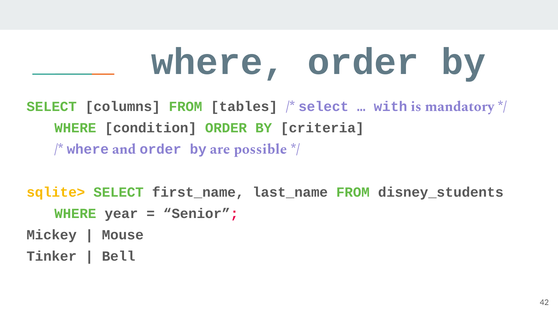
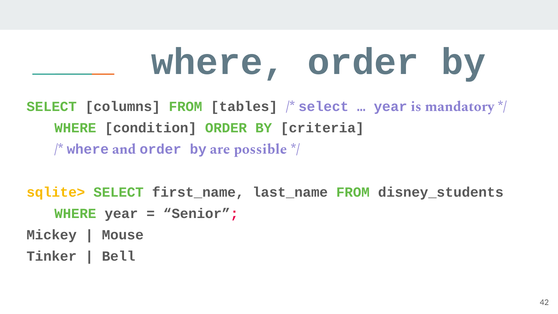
with at (391, 106): with -> year
